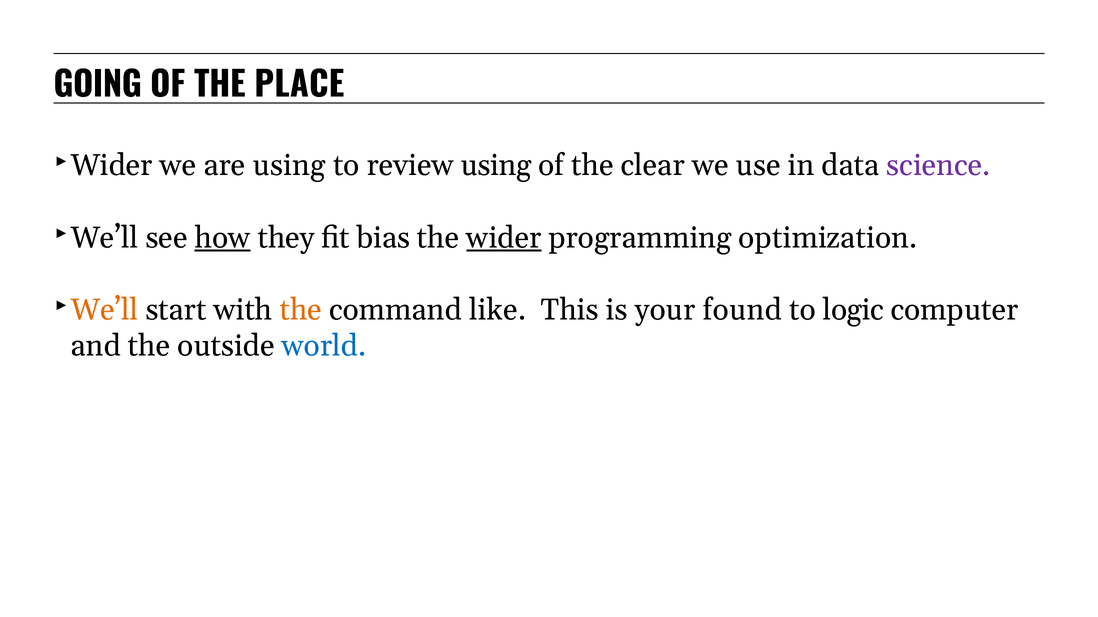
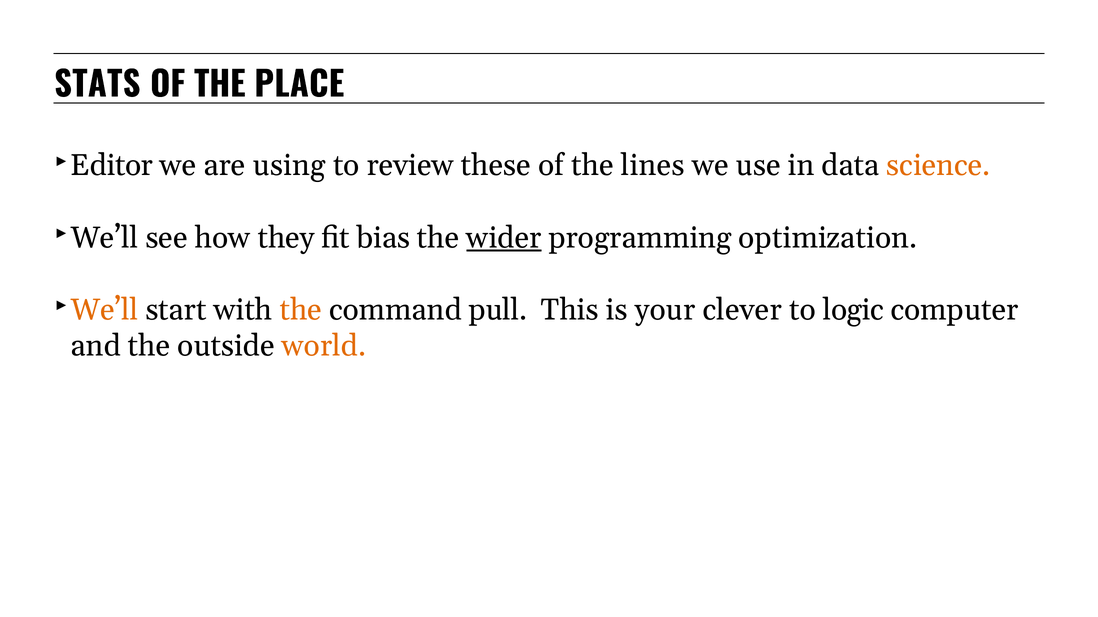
GOING: GOING -> STATS
Wider at (112, 165): Wider -> Editor
review using: using -> these
clear: clear -> lines
science colour: purple -> orange
how underline: present -> none
like: like -> pull
found: found -> clever
world colour: blue -> orange
